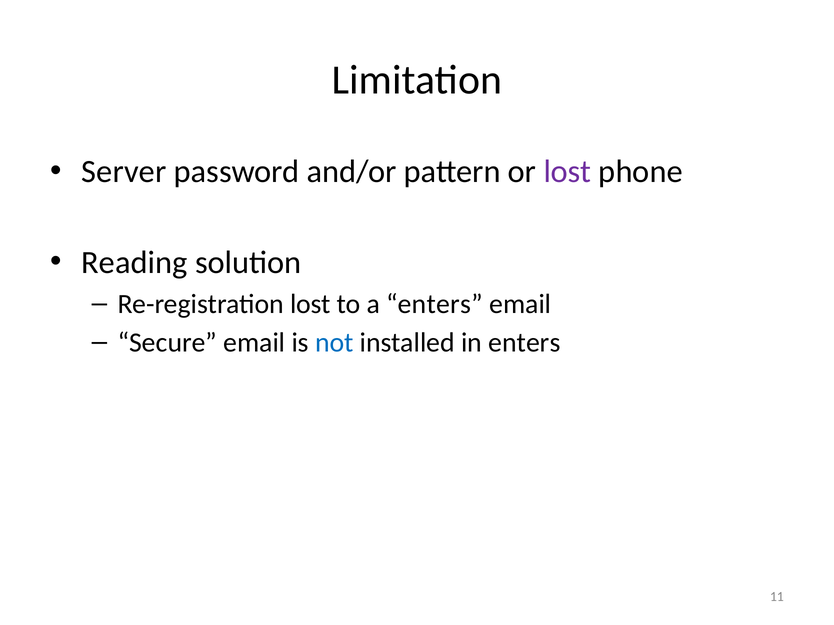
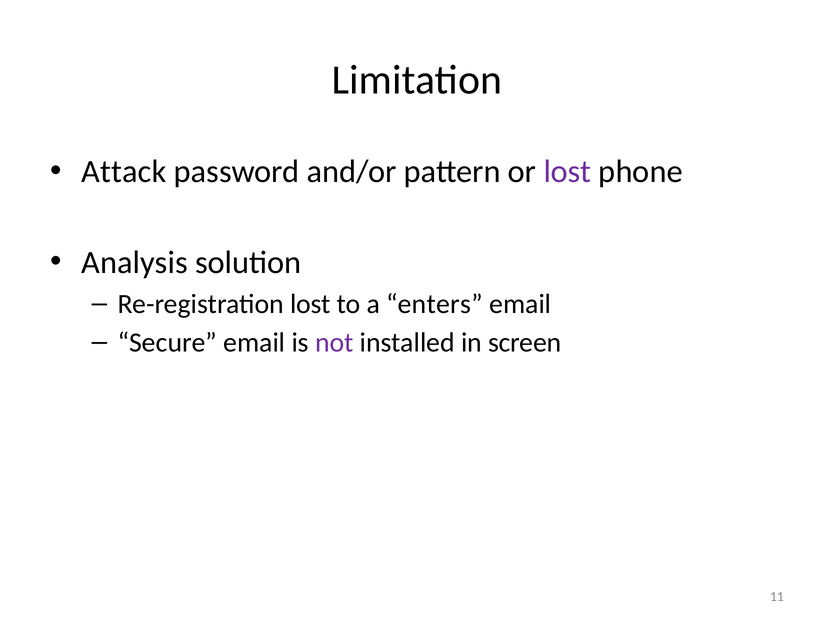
Server: Server -> Attack
Reading: Reading -> Analysis
not colour: blue -> purple
in enters: enters -> screen
